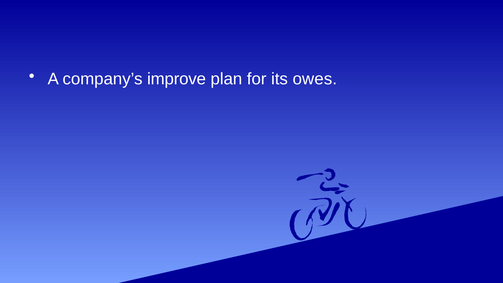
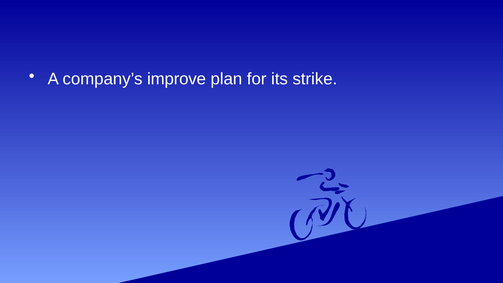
owes: owes -> strike
